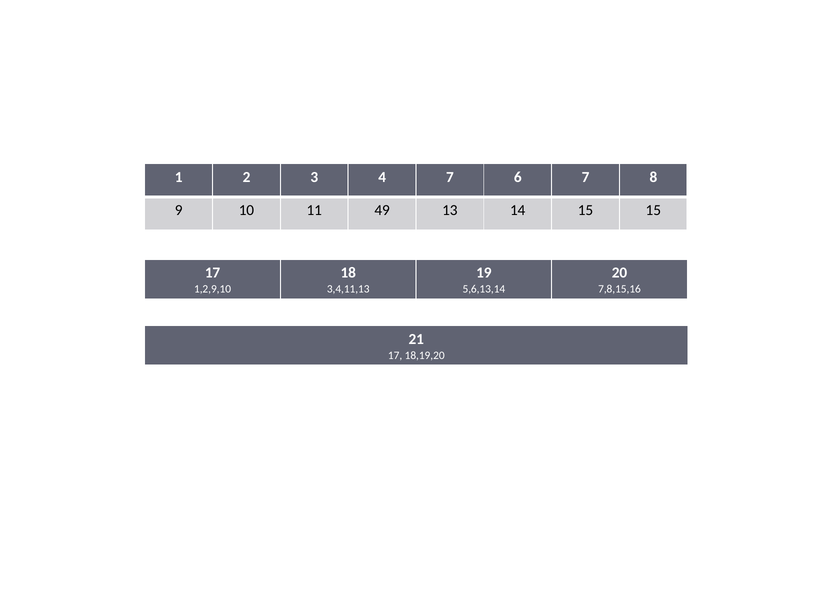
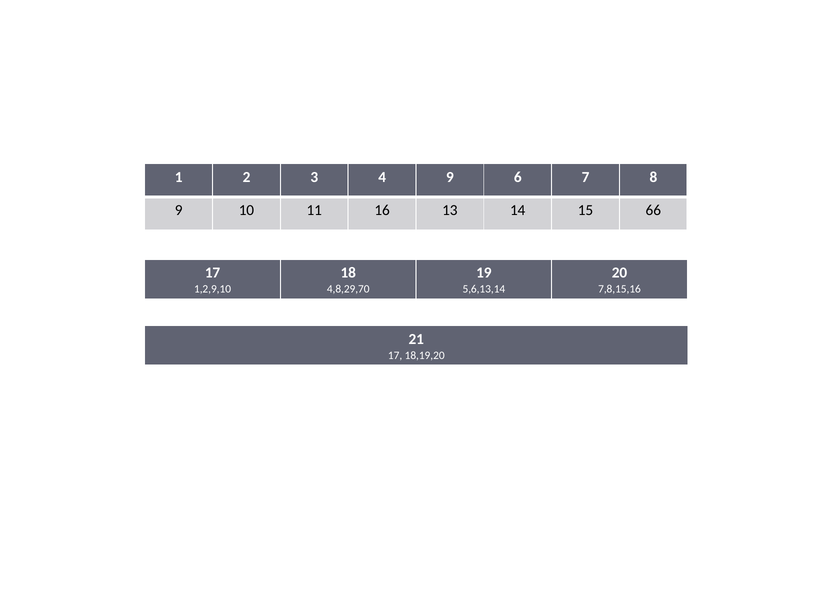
4 7: 7 -> 9
49: 49 -> 16
15 15: 15 -> 66
3,4,11,13: 3,4,11,13 -> 4,8,29,70
